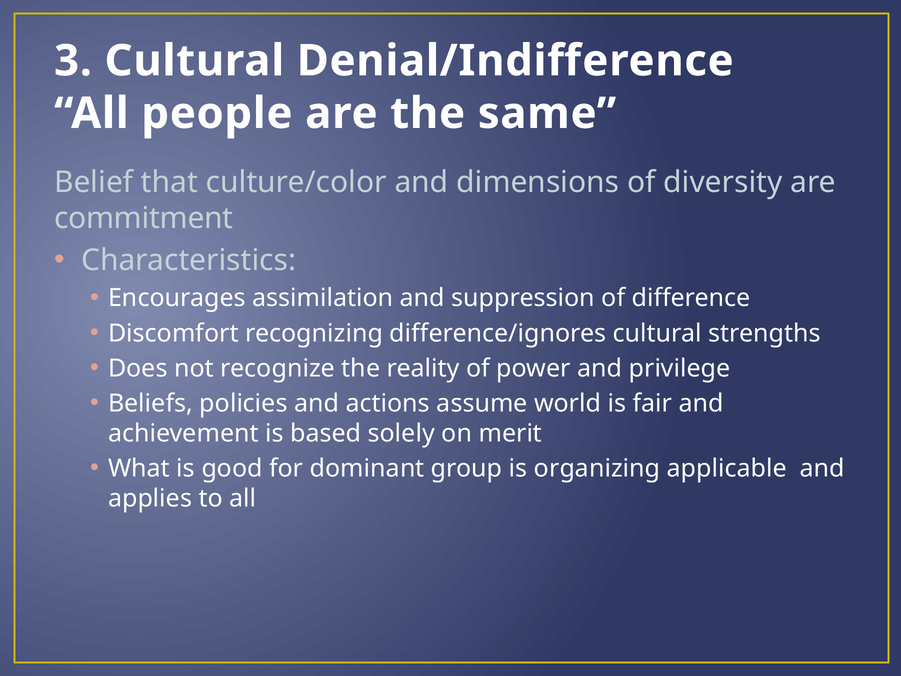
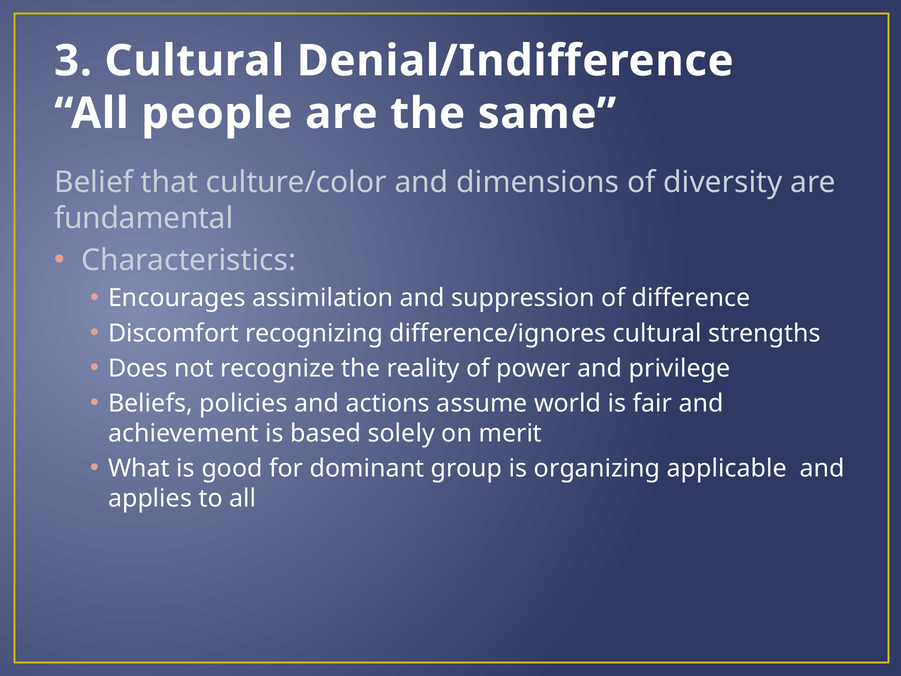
commitment: commitment -> fundamental
